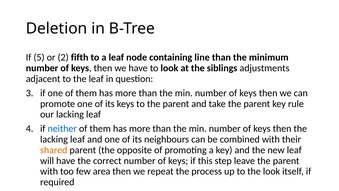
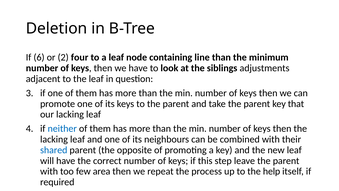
5: 5 -> 6
fifth: fifth -> four
rule: rule -> that
shared colour: orange -> blue
the look: look -> help
